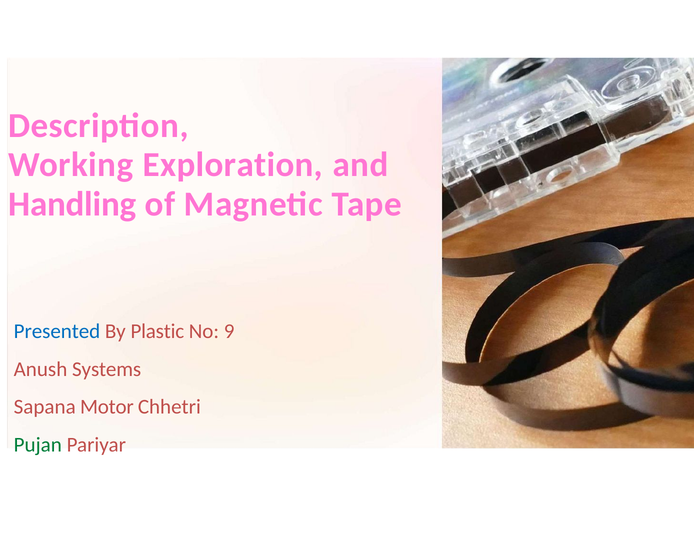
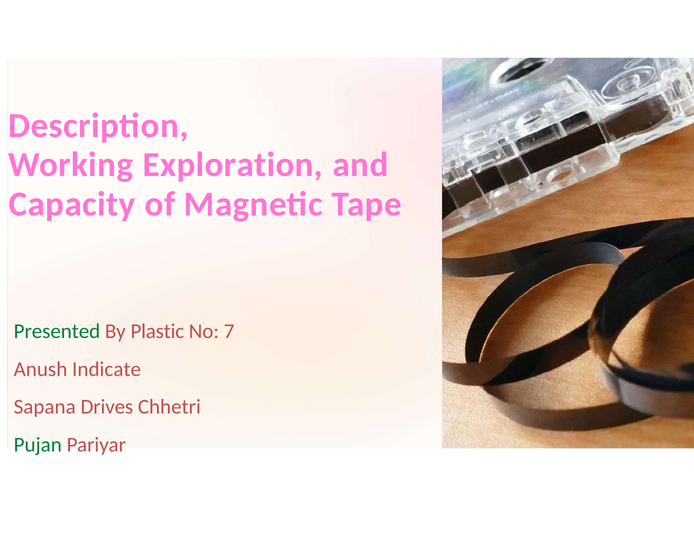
Handling: Handling -> Capacity
Presented colour: blue -> green
9: 9 -> 7
Systems: Systems -> Indicate
Motor: Motor -> Drives
